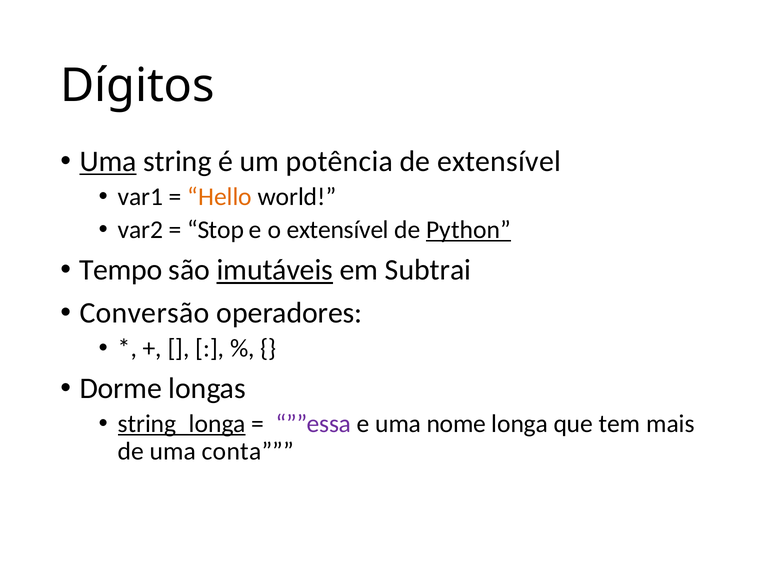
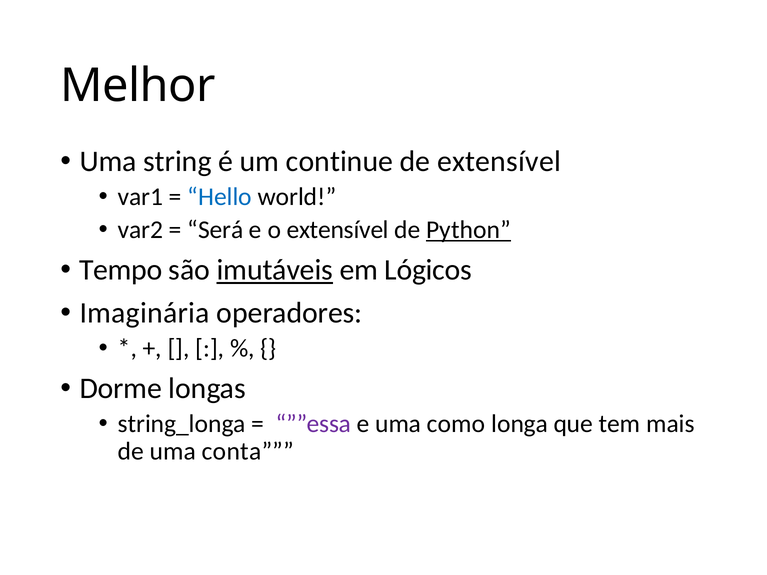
Dígitos: Dígitos -> Melhor
Uma at (108, 162) underline: present -> none
potência: potência -> continue
Hello colour: orange -> blue
Stop: Stop -> Será
Subtrai: Subtrai -> Lógicos
Conversão: Conversão -> Imaginária
string_longa underline: present -> none
nome: nome -> como
